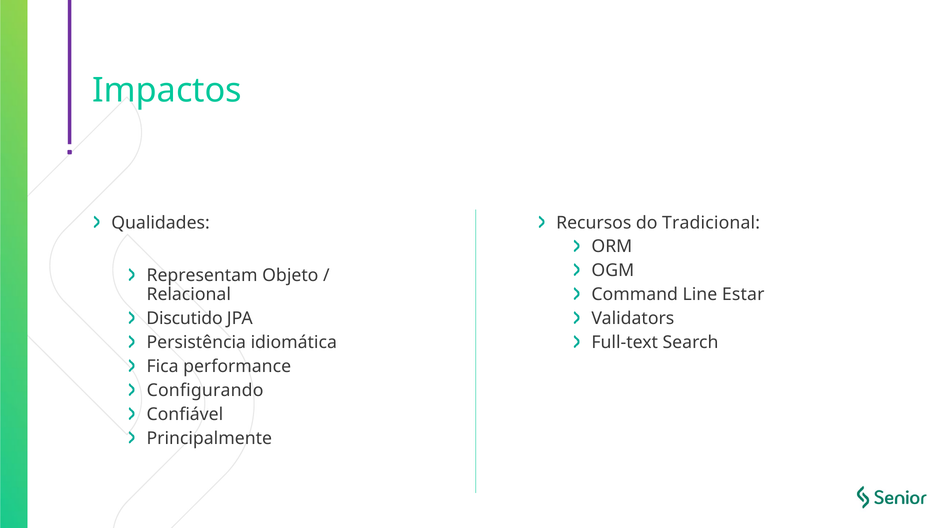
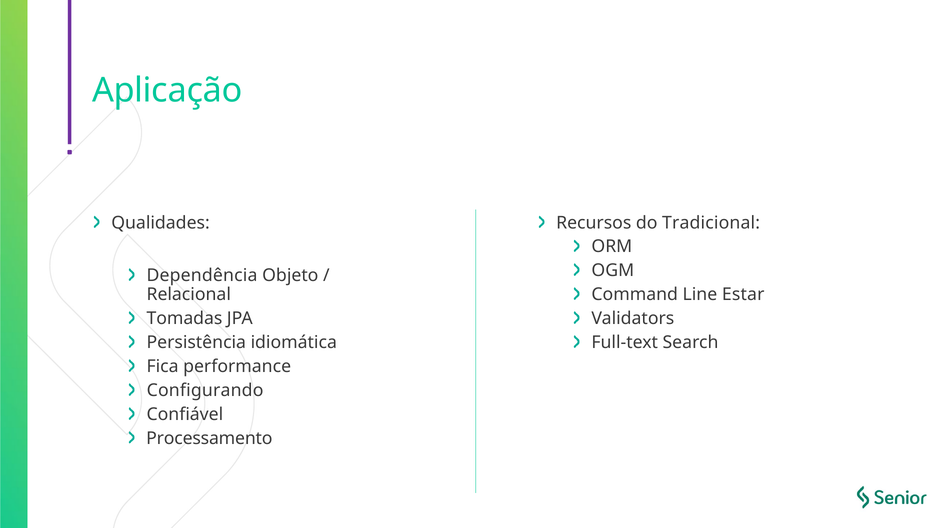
Impactos: Impactos -> Aplicação
Representam: Representam -> Dependência
Discutido: Discutido -> Tomadas
Principalmente: Principalmente -> Processamento
